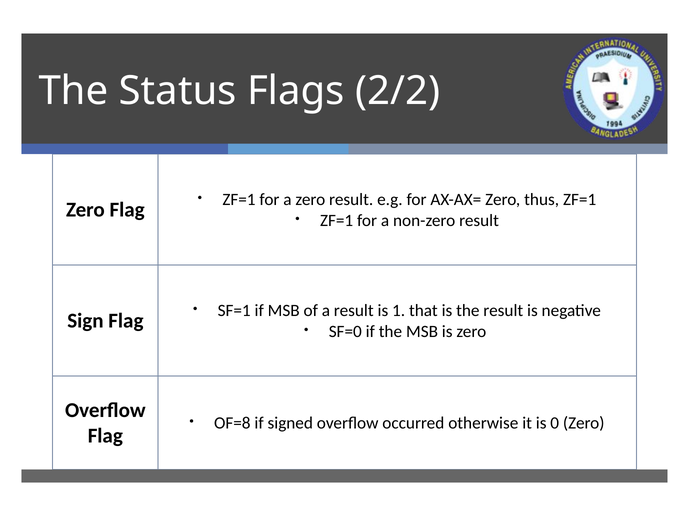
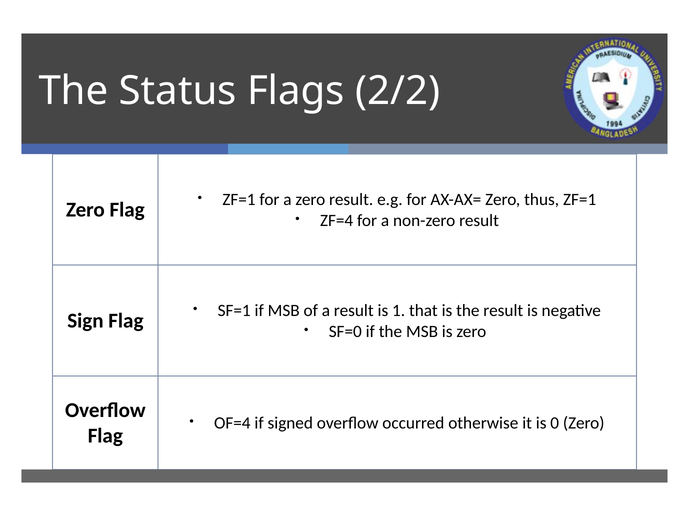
ZF=1 at (337, 220): ZF=1 -> ZF=4
OF=8: OF=8 -> OF=4
